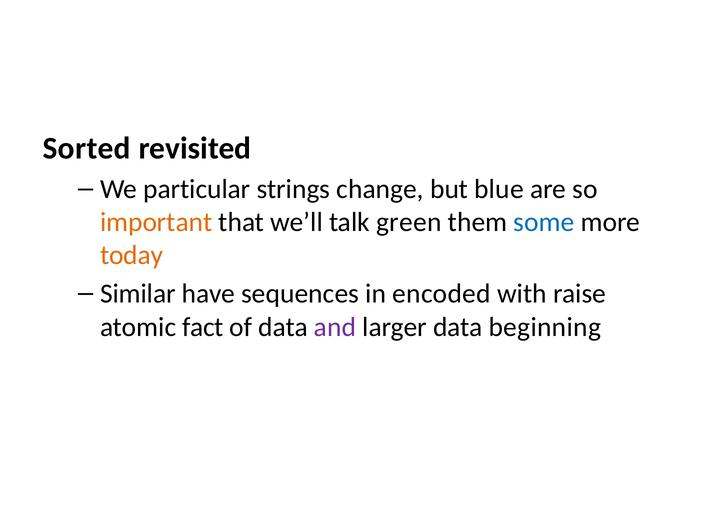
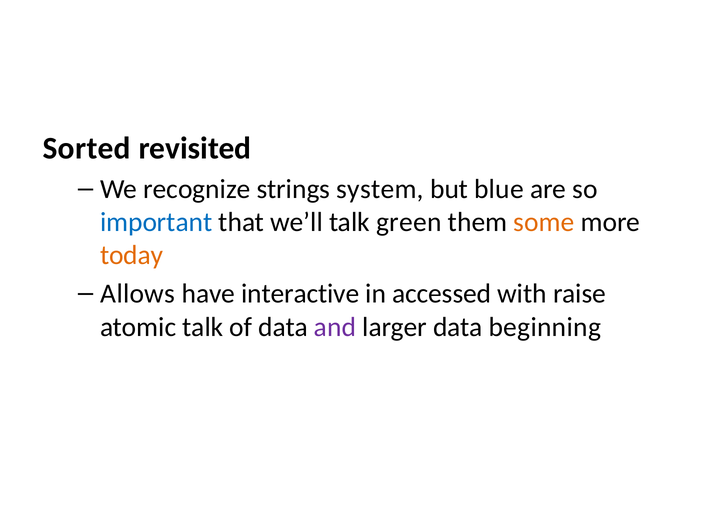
particular: particular -> recognize
change: change -> system
important colour: orange -> blue
some colour: blue -> orange
Similar: Similar -> Allows
sequences: sequences -> interactive
encoded: encoded -> accessed
atomic fact: fact -> talk
